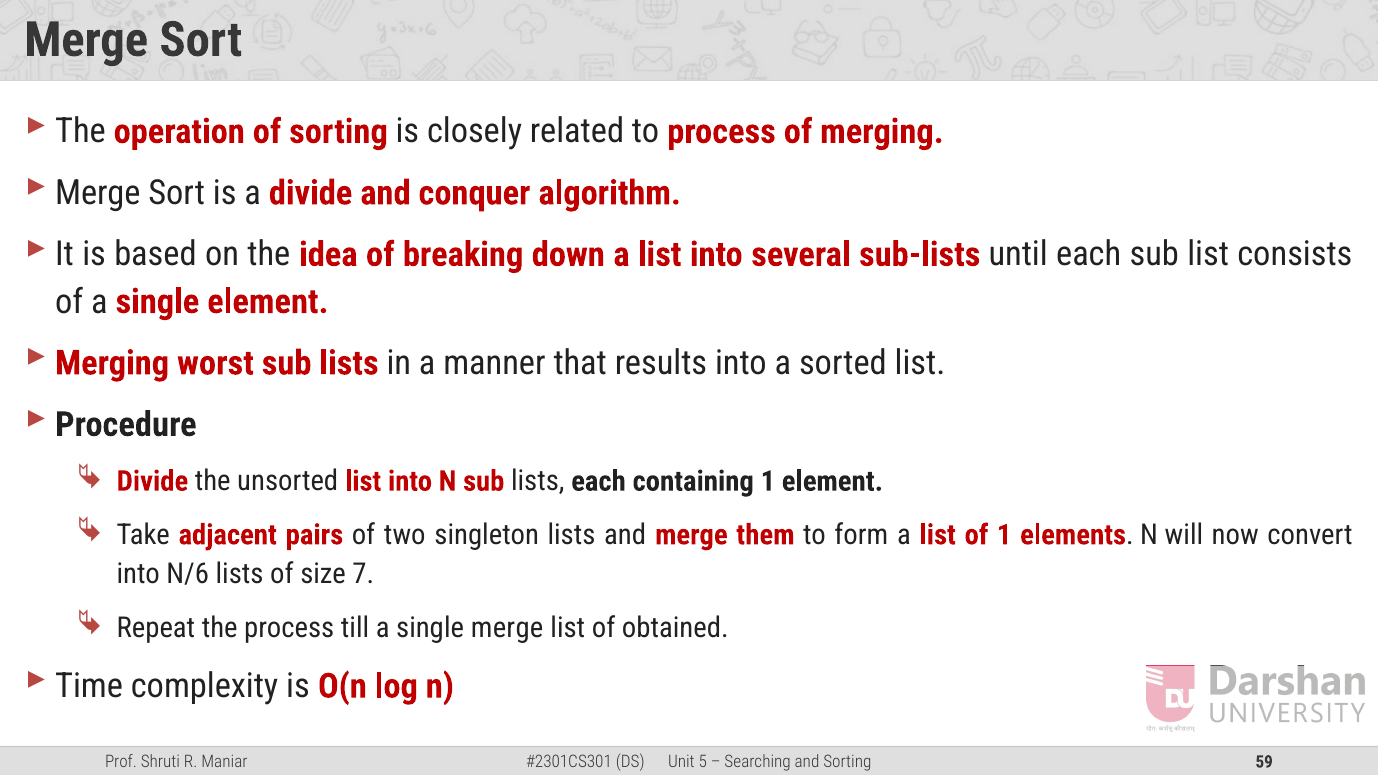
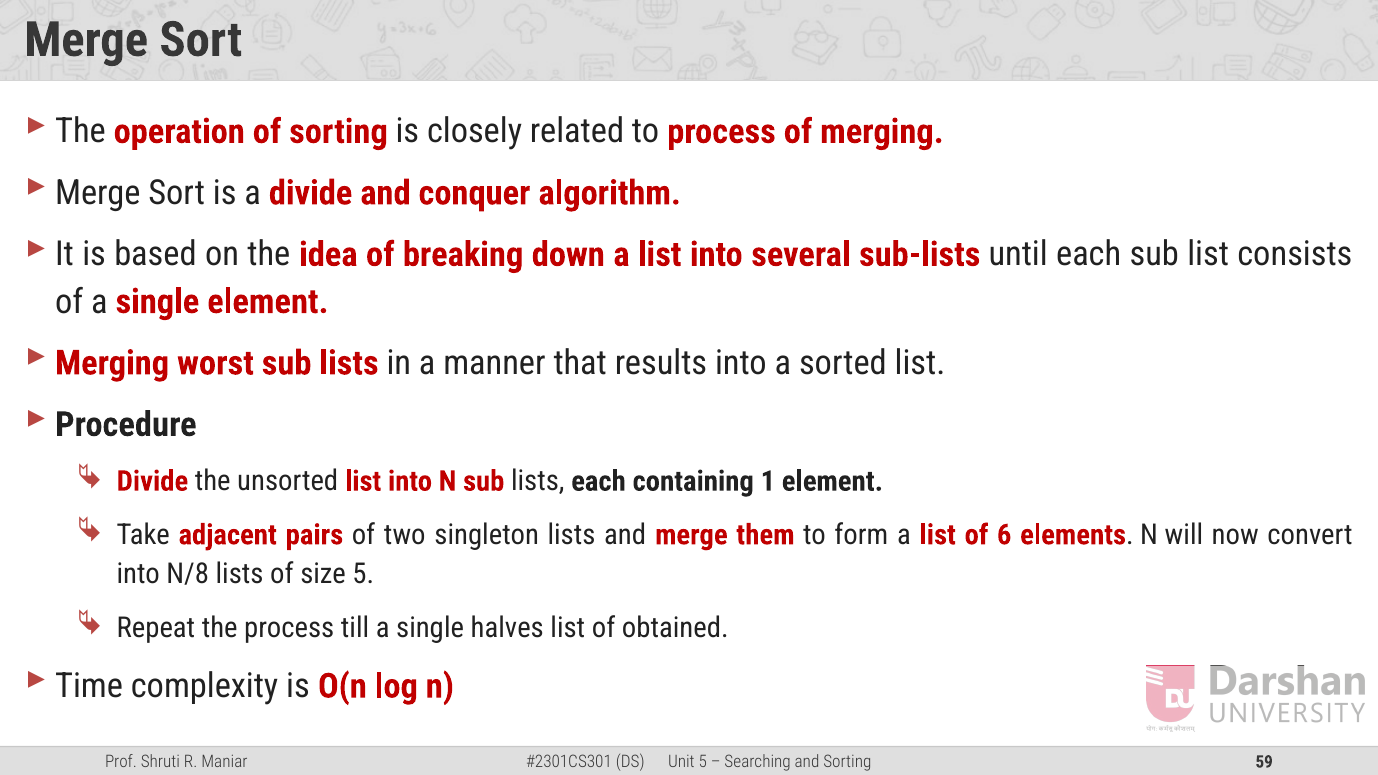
of 1: 1 -> 6
N/6: N/6 -> N/8
size 7: 7 -> 5
single merge: merge -> halves
